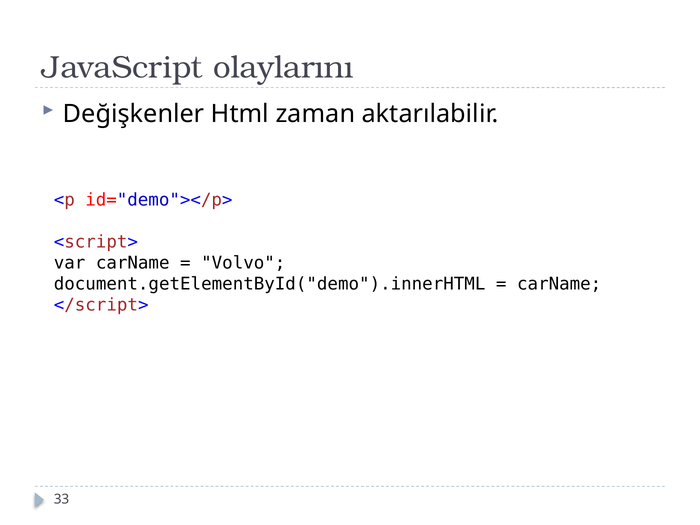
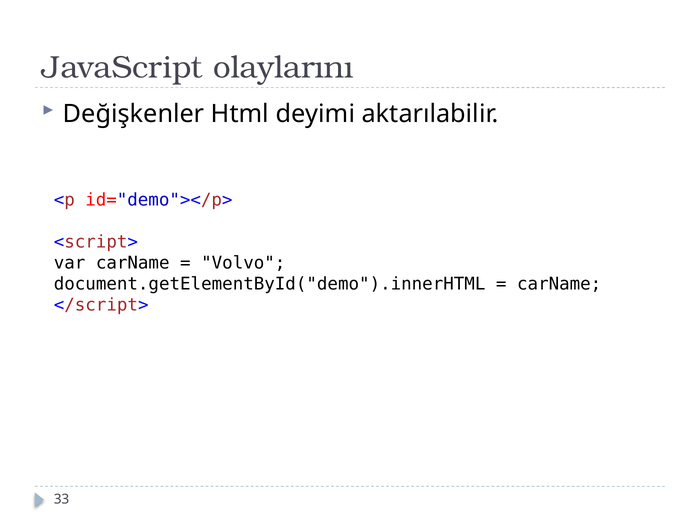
zaman: zaman -> deyimi
